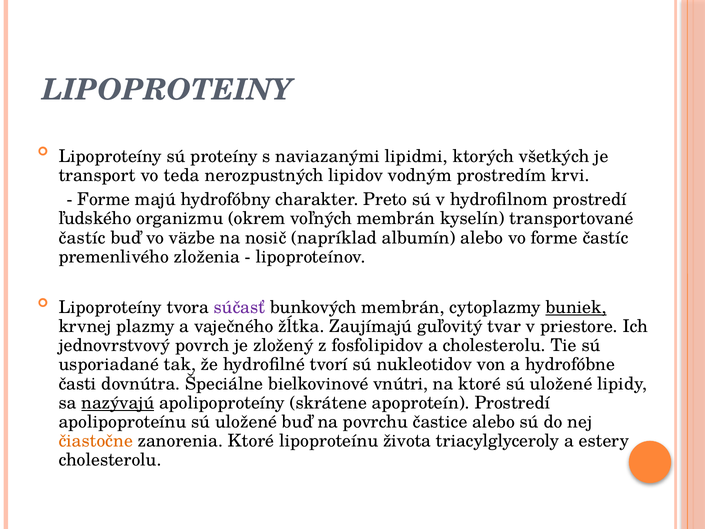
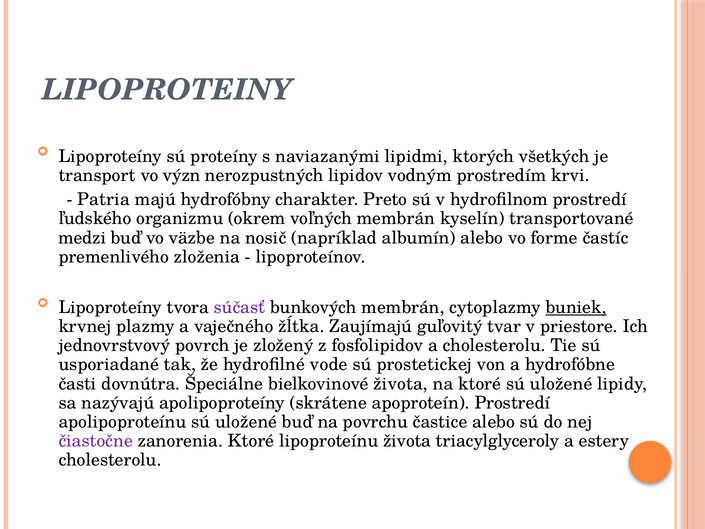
teda: teda -> význ
Forme at (104, 200): Forme -> Patria
častíc at (82, 238): častíc -> medzi
tvorí: tvorí -> vode
nukleotidov: nukleotidov -> prostetickej
bielkovinové vnútri: vnútri -> života
nazývajú underline: present -> none
čiastočne colour: orange -> purple
